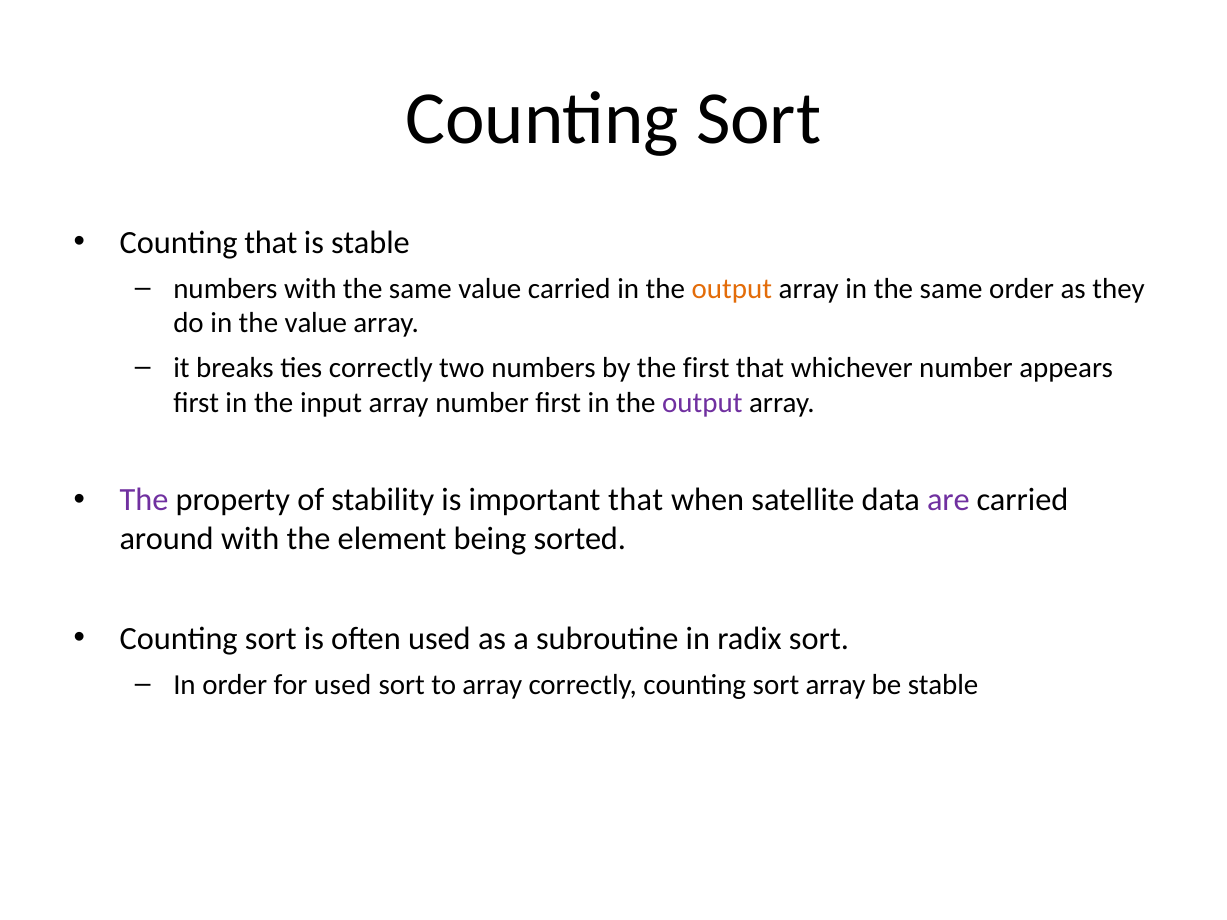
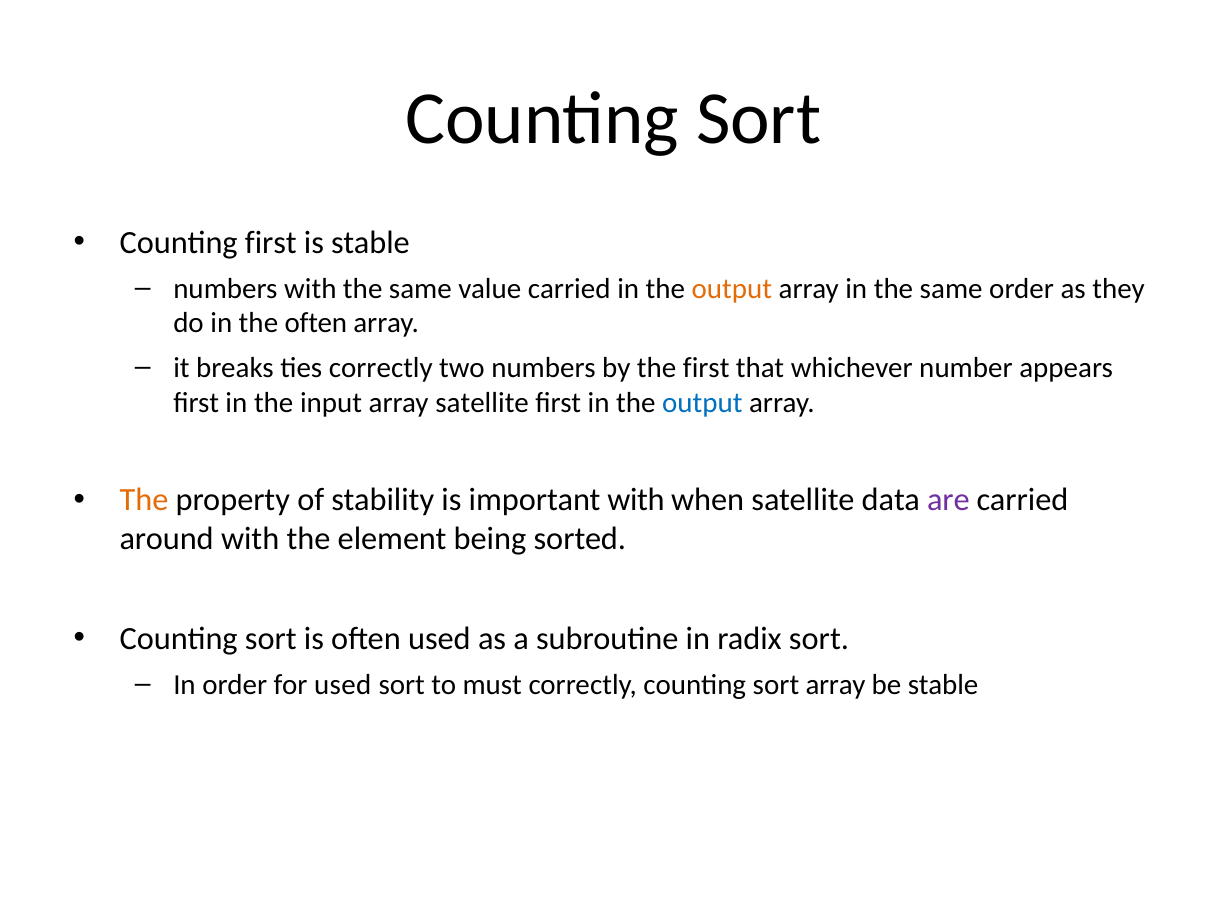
Counting that: that -> first
the value: value -> often
array number: number -> satellite
output at (702, 403) colour: purple -> blue
The at (144, 500) colour: purple -> orange
important that: that -> with
to array: array -> must
